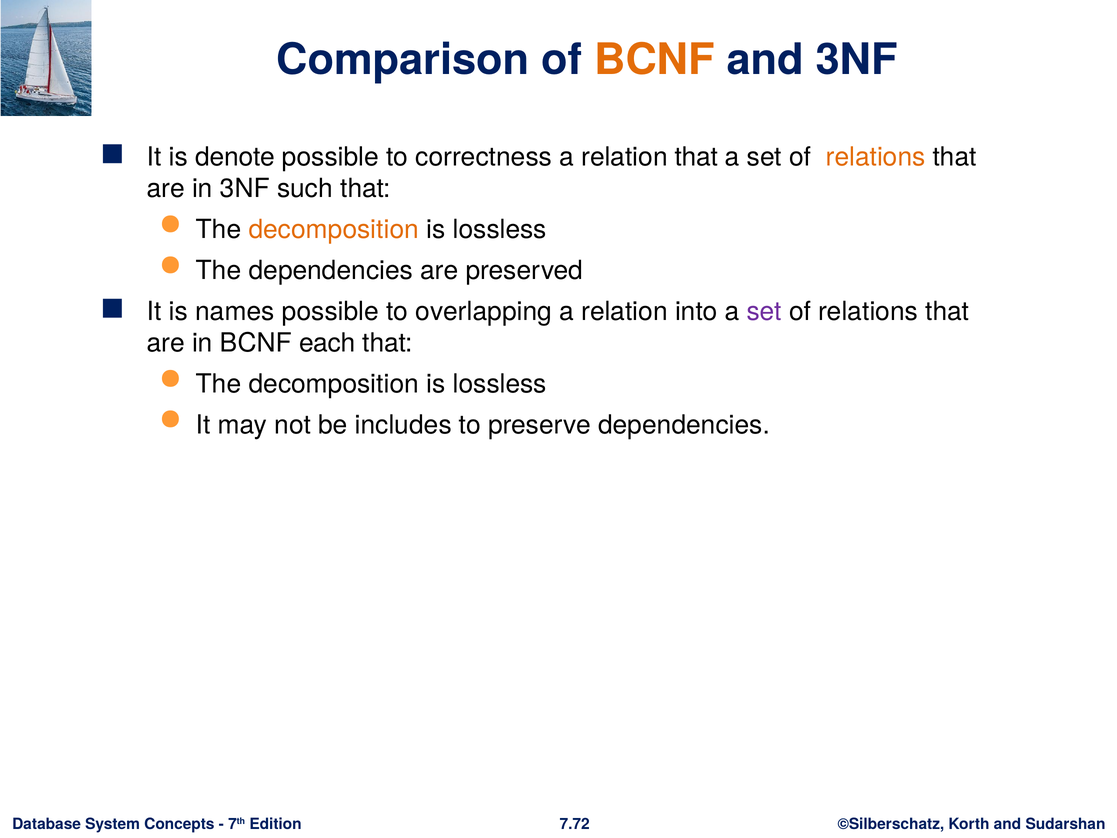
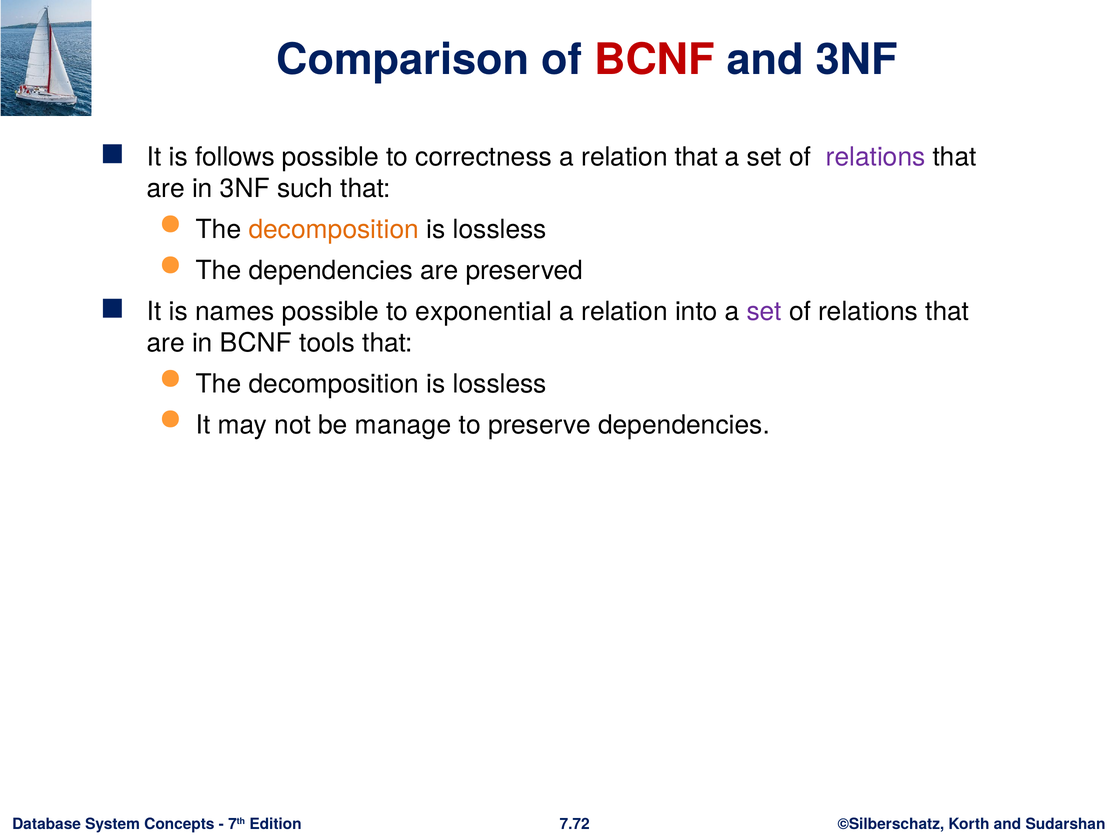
BCNF at (654, 60) colour: orange -> red
denote: denote -> follows
relations at (876, 157) colour: orange -> purple
overlapping: overlapping -> exponential
each: each -> tools
includes: includes -> manage
